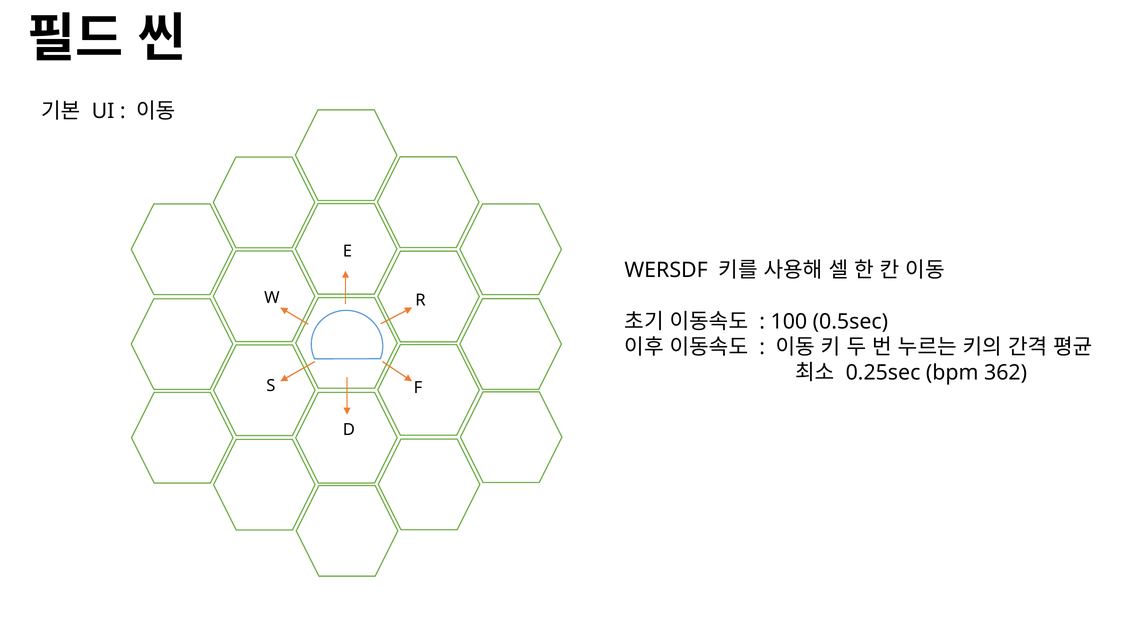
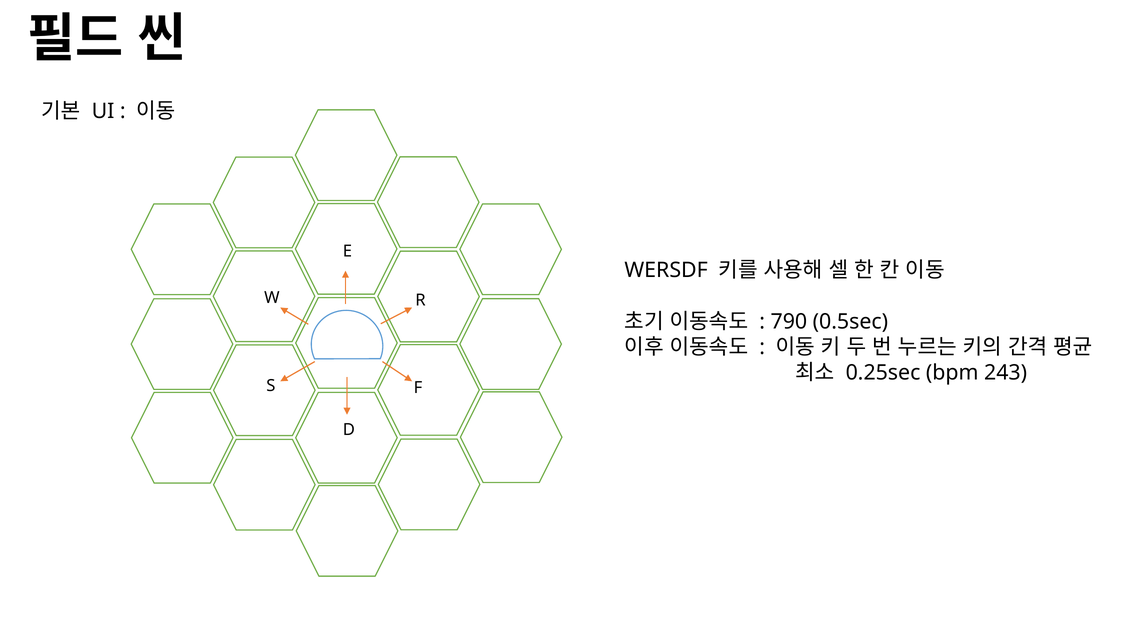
100: 100 -> 790
362: 362 -> 243
